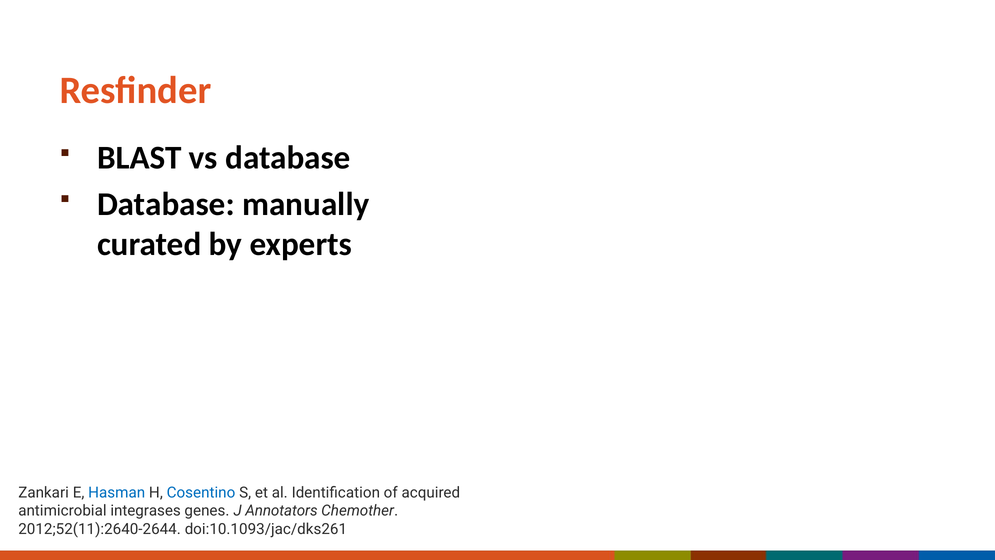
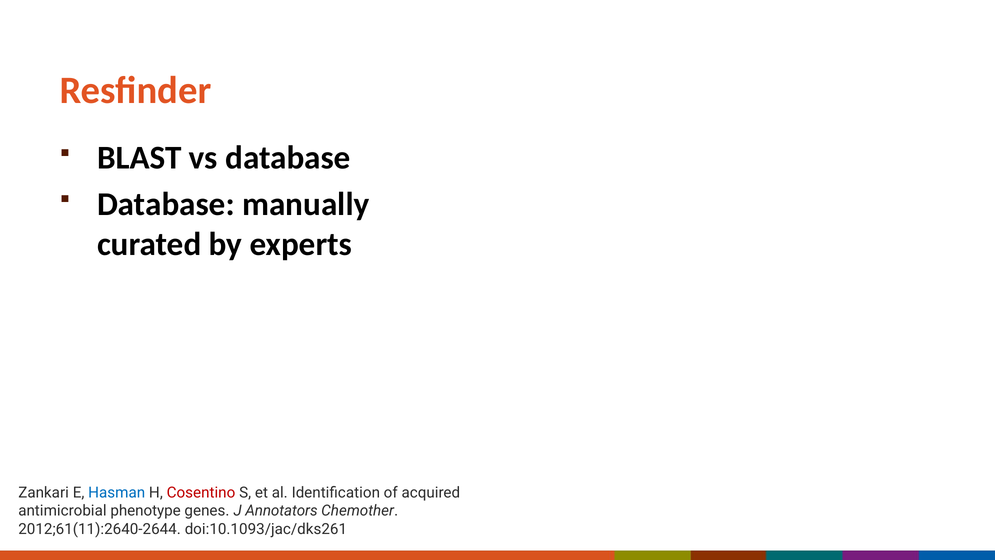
Cosentino colour: blue -> red
integrases: integrases -> phenotype
2012;52(11):2640-2644: 2012;52(11):2640-2644 -> 2012;61(11):2640-2644
